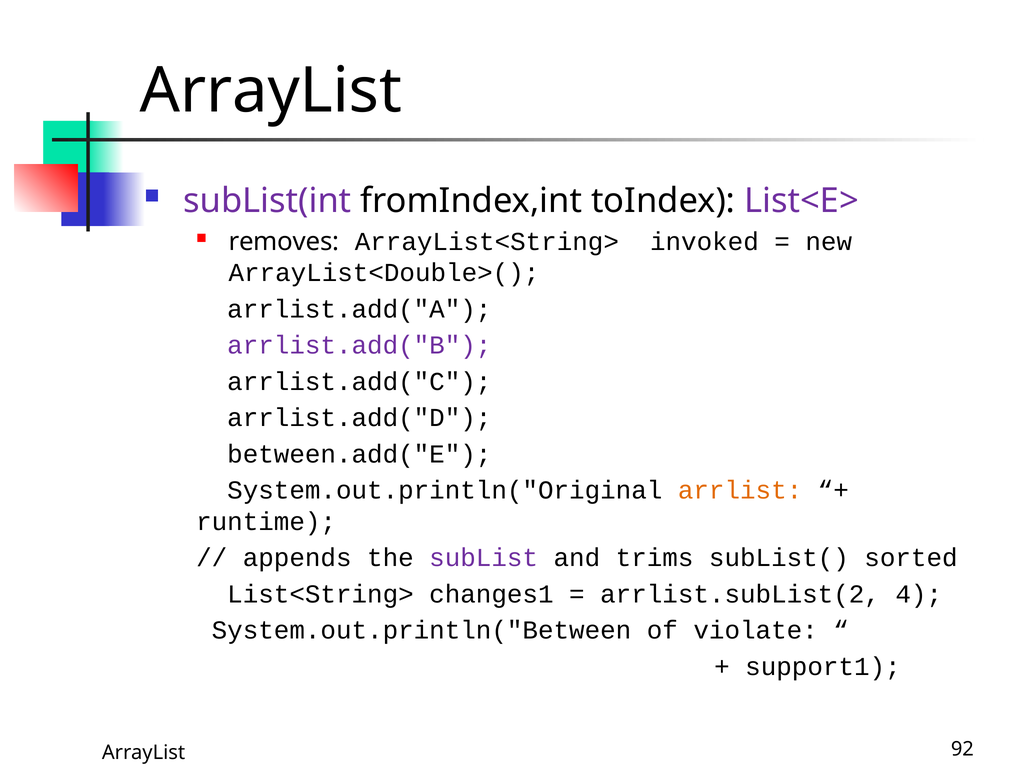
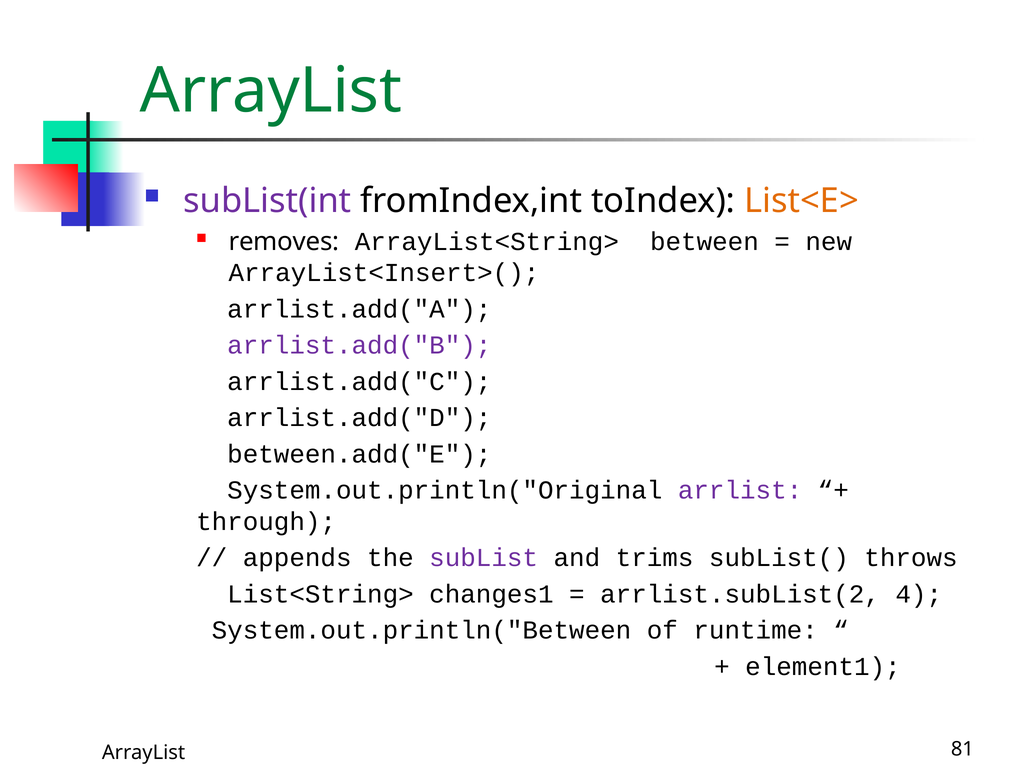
ArrayList at (271, 91) colour: black -> green
List<E> colour: purple -> orange
invoked: invoked -> between
ArrayList<Double>(: ArrayList<Double>( -> ArrayList<Insert>(
arrlist colour: orange -> purple
runtime: runtime -> through
sorted: sorted -> throws
violate: violate -> runtime
support1: support1 -> element1
92: 92 -> 81
